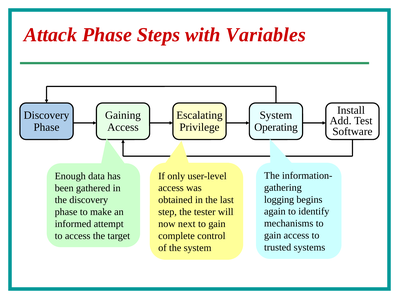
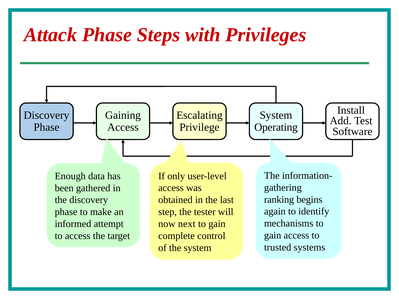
Variables: Variables -> Privileges
logging: logging -> ranking
